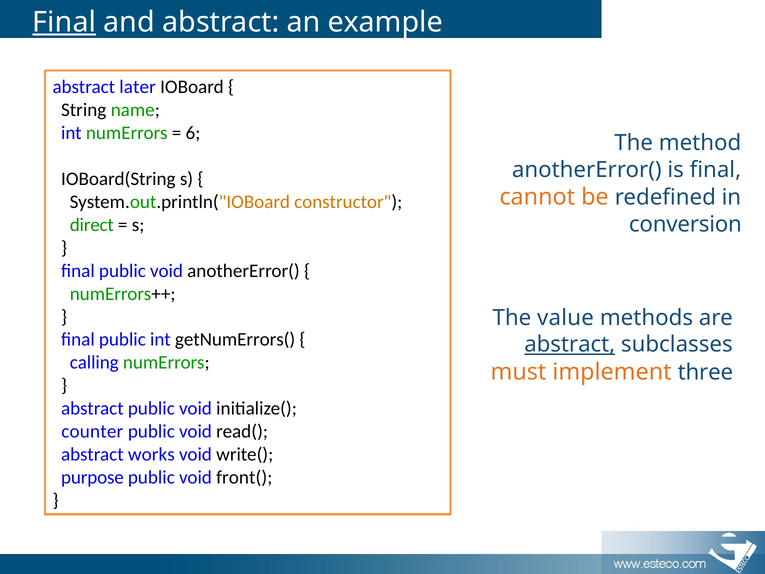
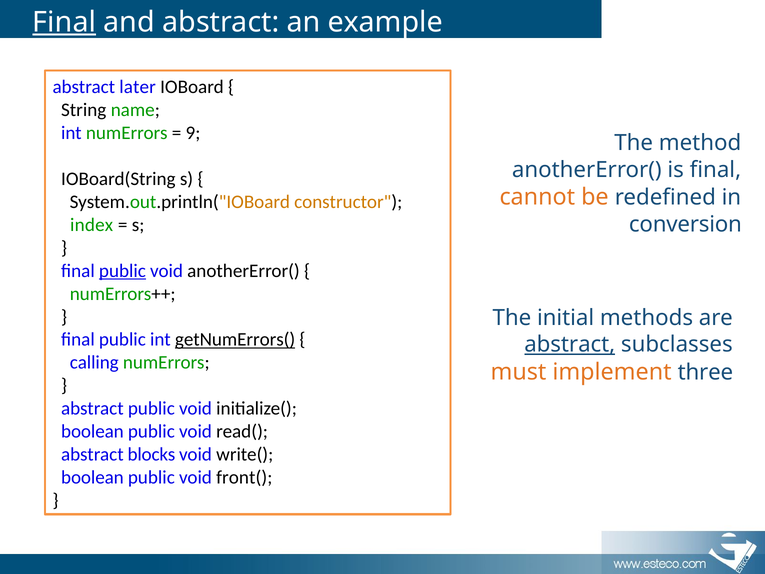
6: 6 -> 9
direct: direct -> index
public at (122, 271) underline: none -> present
value: value -> initial
getNumErrors( underline: none -> present
counter at (92, 431): counter -> boolean
works: works -> blocks
purpose at (92, 477): purpose -> boolean
